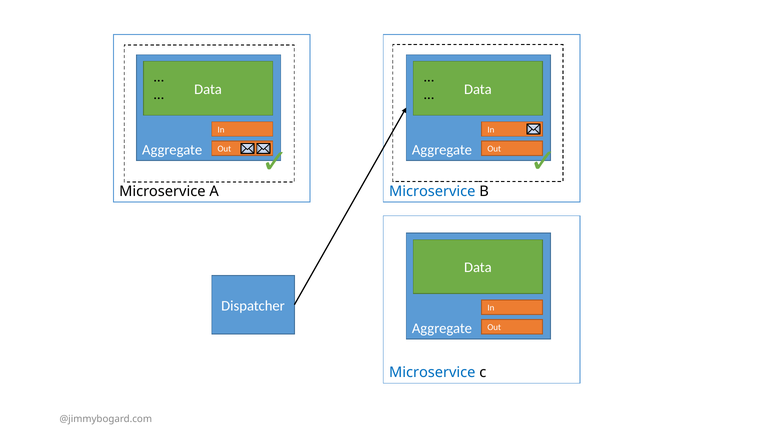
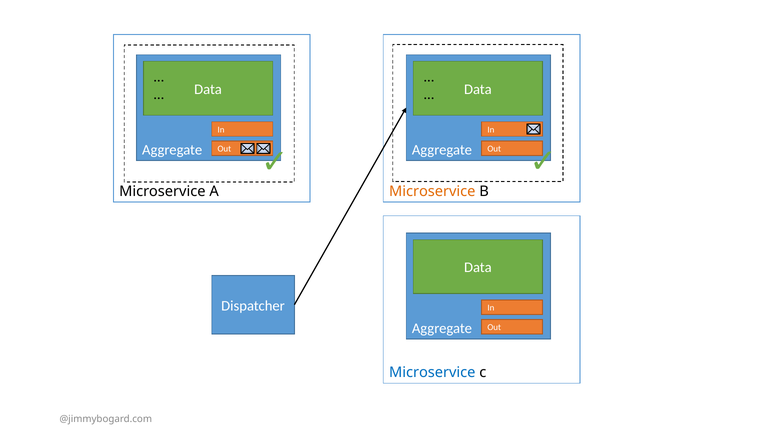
Microservice at (432, 192) colour: blue -> orange
